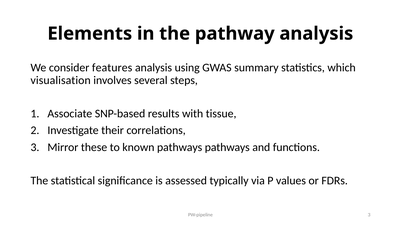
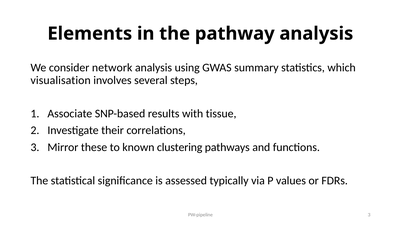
features: features -> network
known pathways: pathways -> clustering
